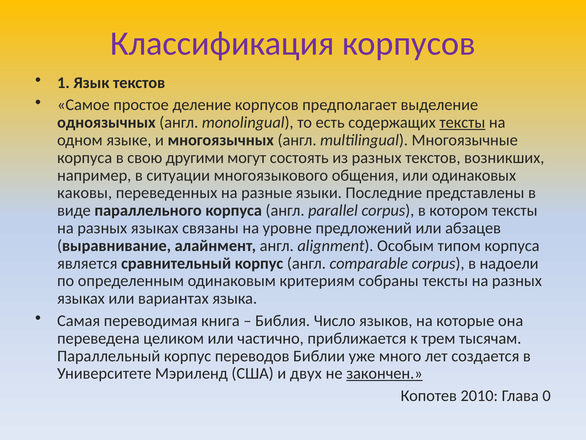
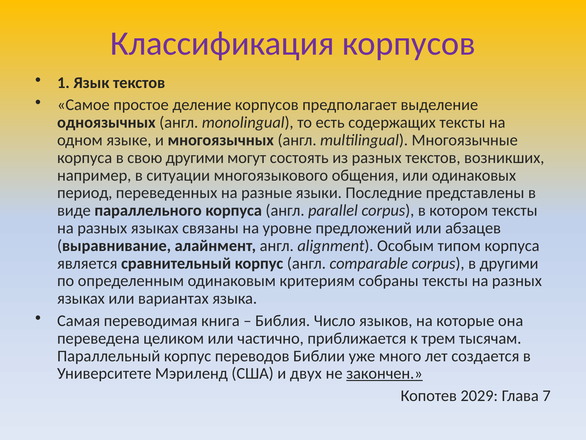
тексты at (462, 122) underline: present -> none
каковы: каковы -> период
в надоели: надоели -> другими
2010: 2010 -> 2029
0: 0 -> 7
